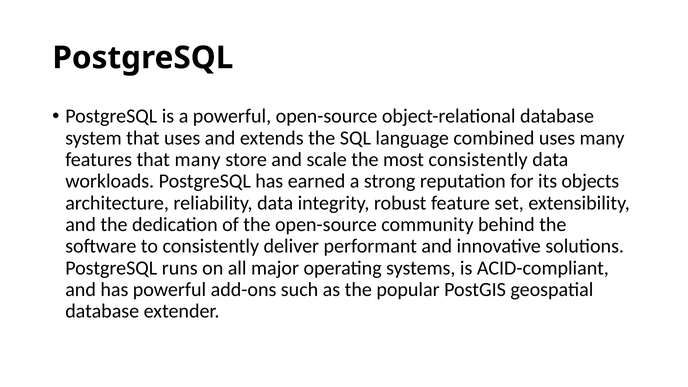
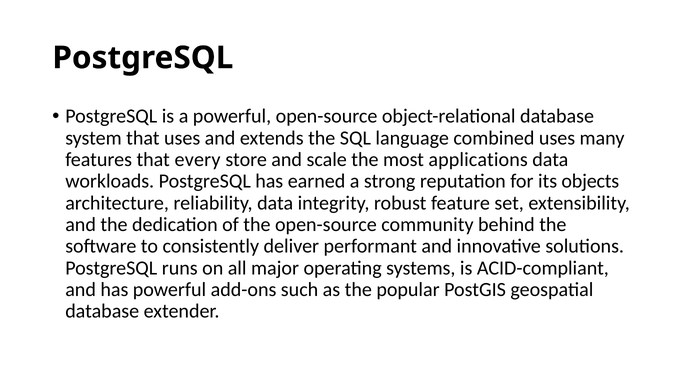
that many: many -> every
most consistently: consistently -> applications
